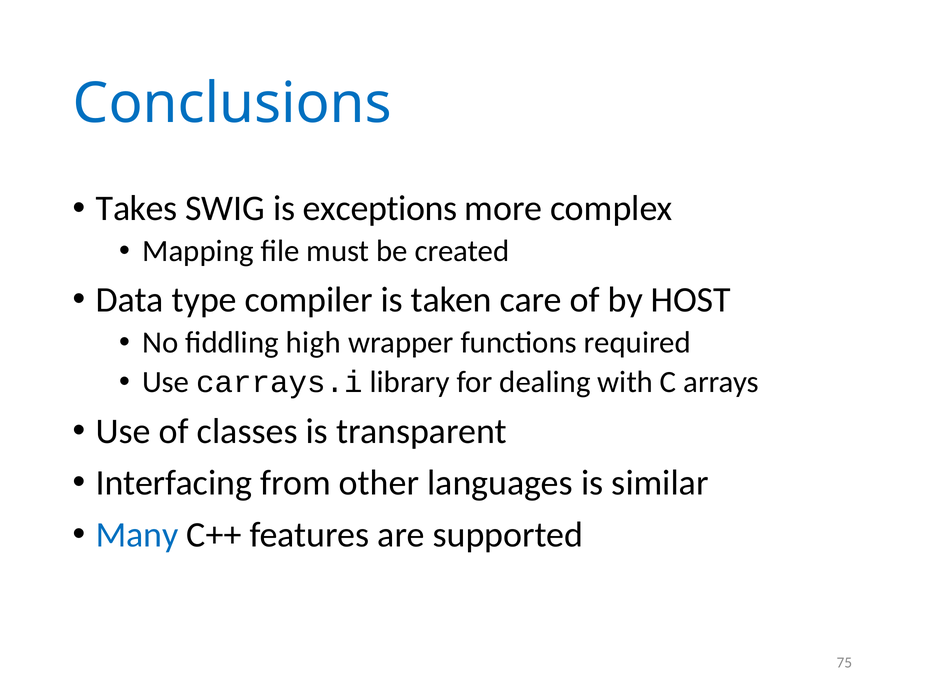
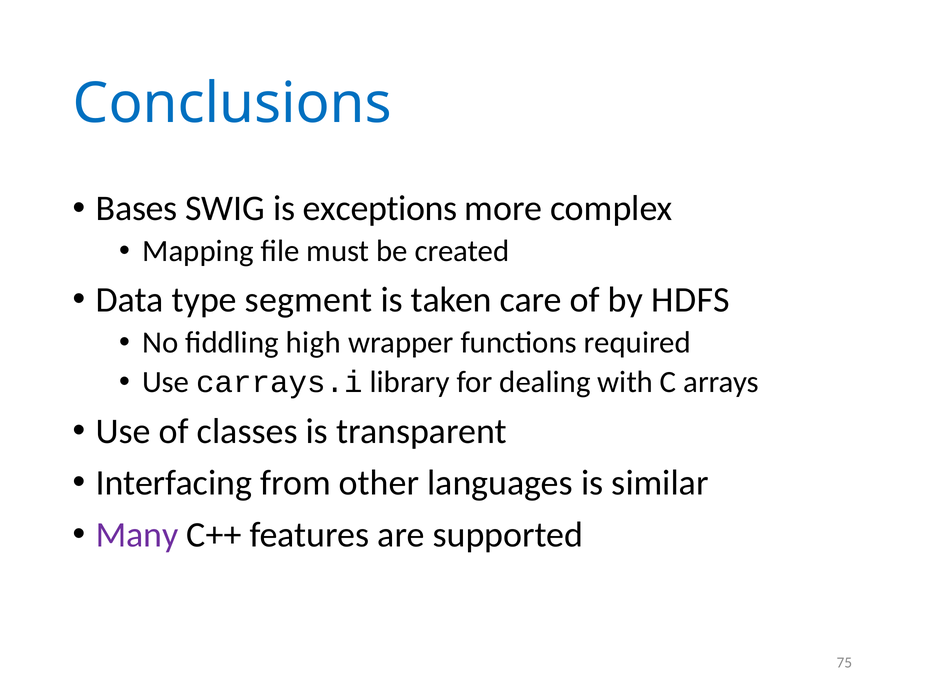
Takes: Takes -> Bases
compiler: compiler -> segment
HOST: HOST -> HDFS
Many colour: blue -> purple
